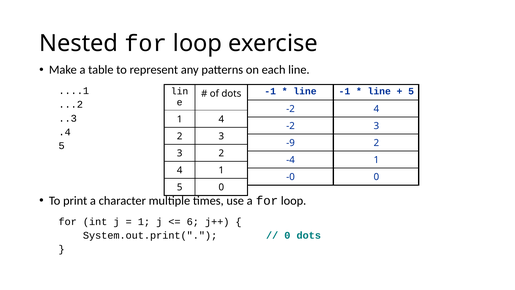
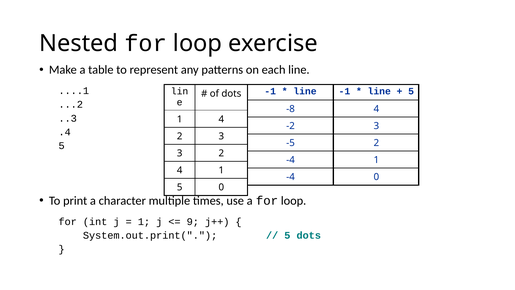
-2 at (290, 109): -2 -> -8
-9: -9 -> -5
-0 at (290, 177): -0 -> -4
6: 6 -> 9
0 at (287, 235): 0 -> 5
